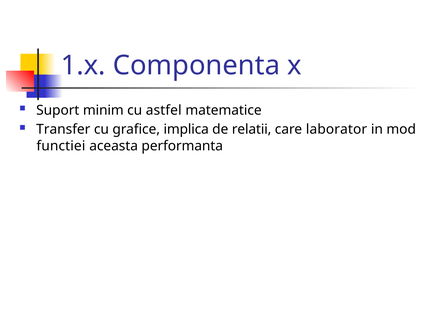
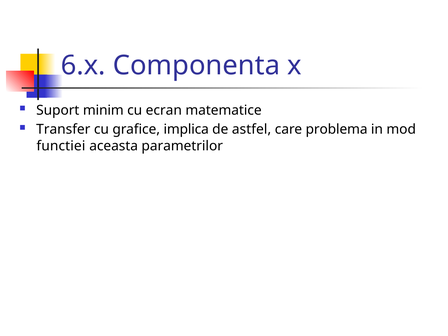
1.x: 1.x -> 6.x
astfel: astfel -> ecran
relatii: relatii -> astfel
laborator: laborator -> problema
performanta: performanta -> parametrilor
